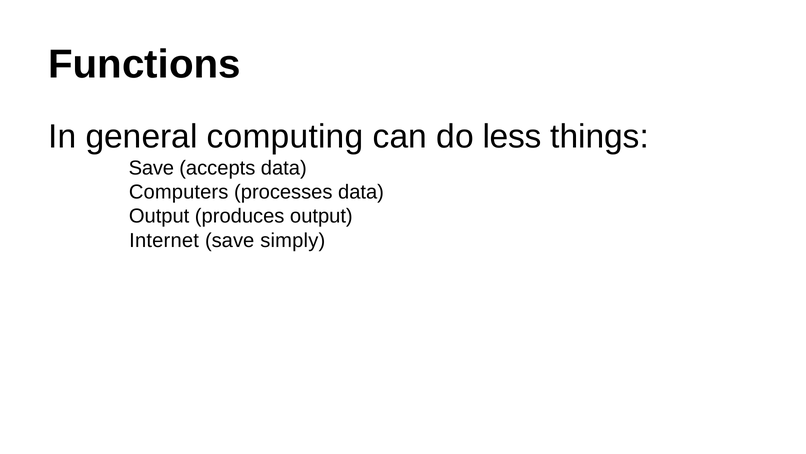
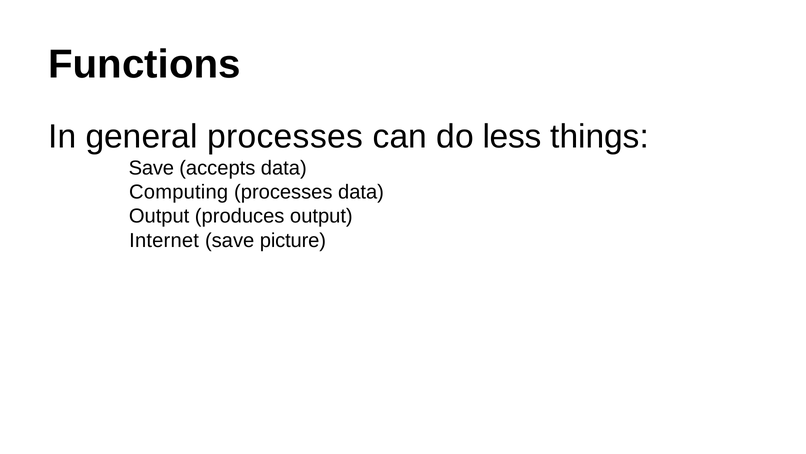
general computing: computing -> processes
Computers: Computers -> Computing
simply: simply -> picture
